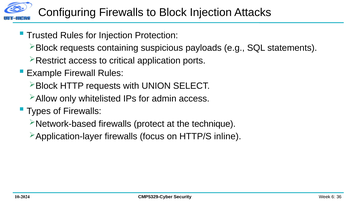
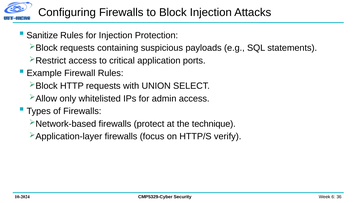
Trusted: Trusted -> Sanitize
inline: inline -> verify
